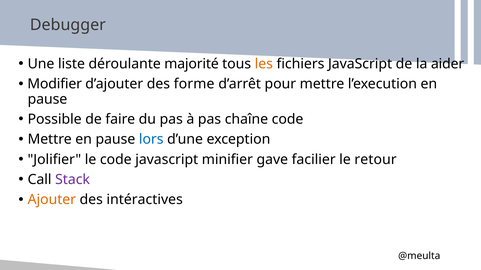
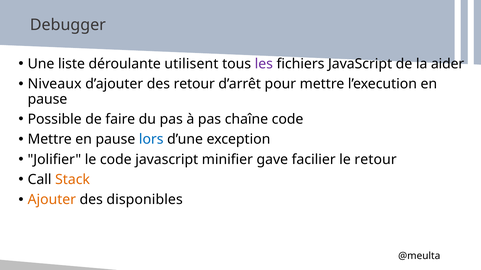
majorité: majorité -> utilisent
les colour: orange -> purple
Modifier: Modifier -> Niveaux
des forme: forme -> retour
Stack colour: purple -> orange
intéractives: intéractives -> disponibles
